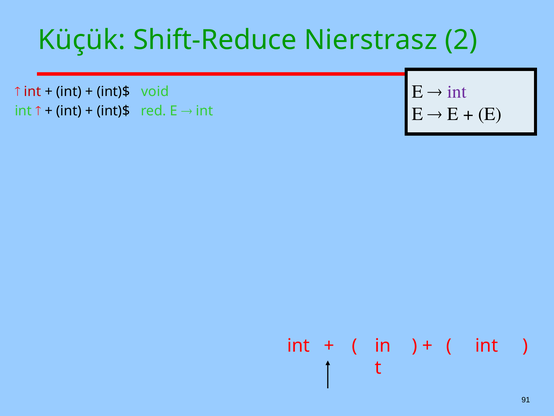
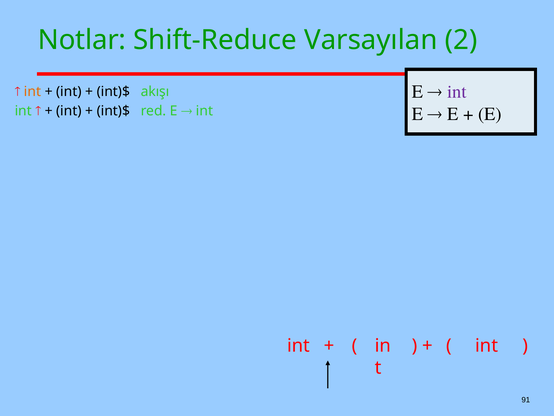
Küçük: Küçük -> Notlar
Nierstrasz: Nierstrasz -> Varsayılan
int at (33, 91) colour: red -> orange
void: void -> akışı
